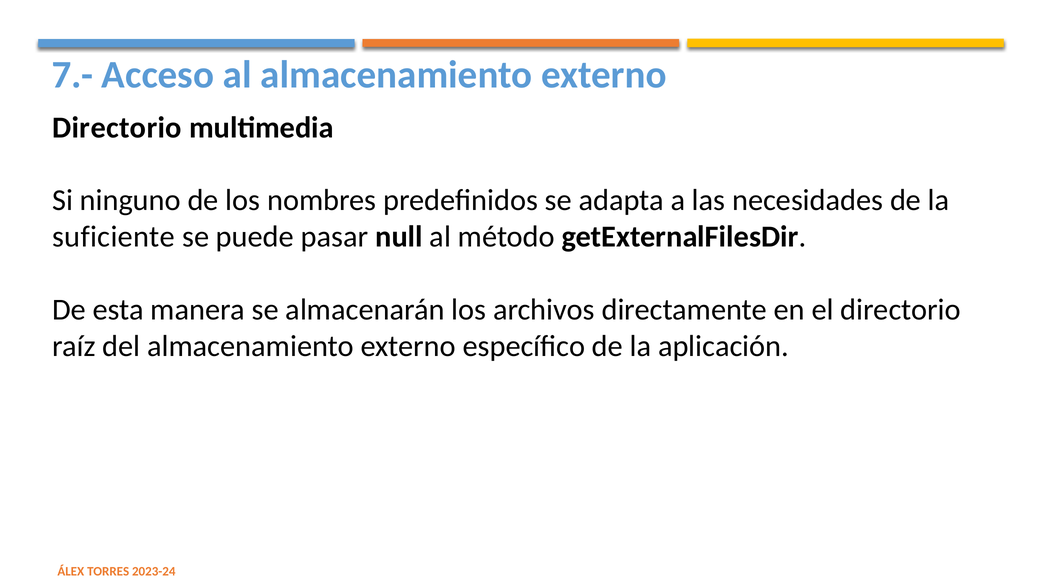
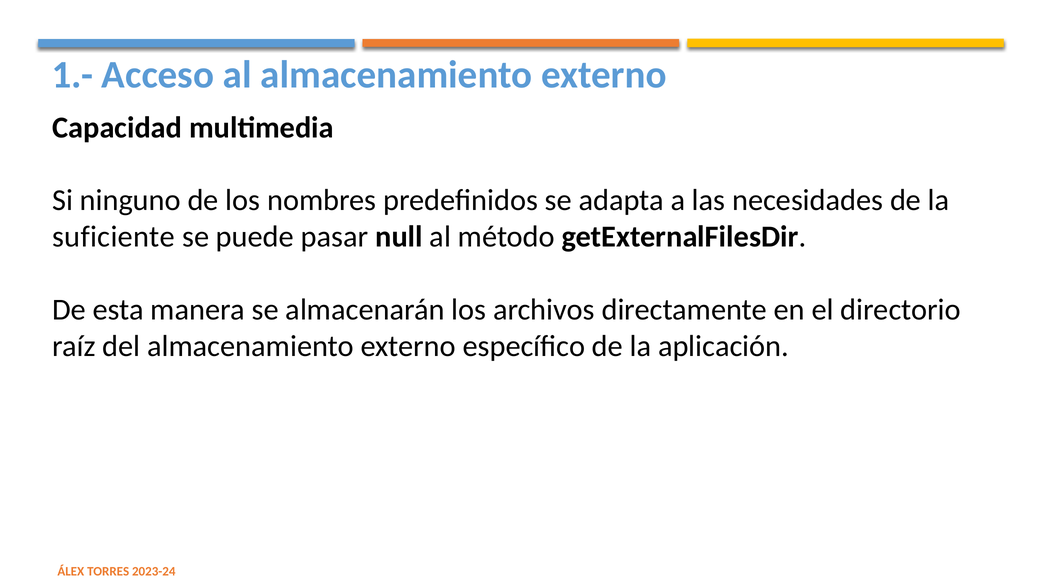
7.-: 7.- -> 1.-
Directorio at (117, 127): Directorio -> Capacidad
